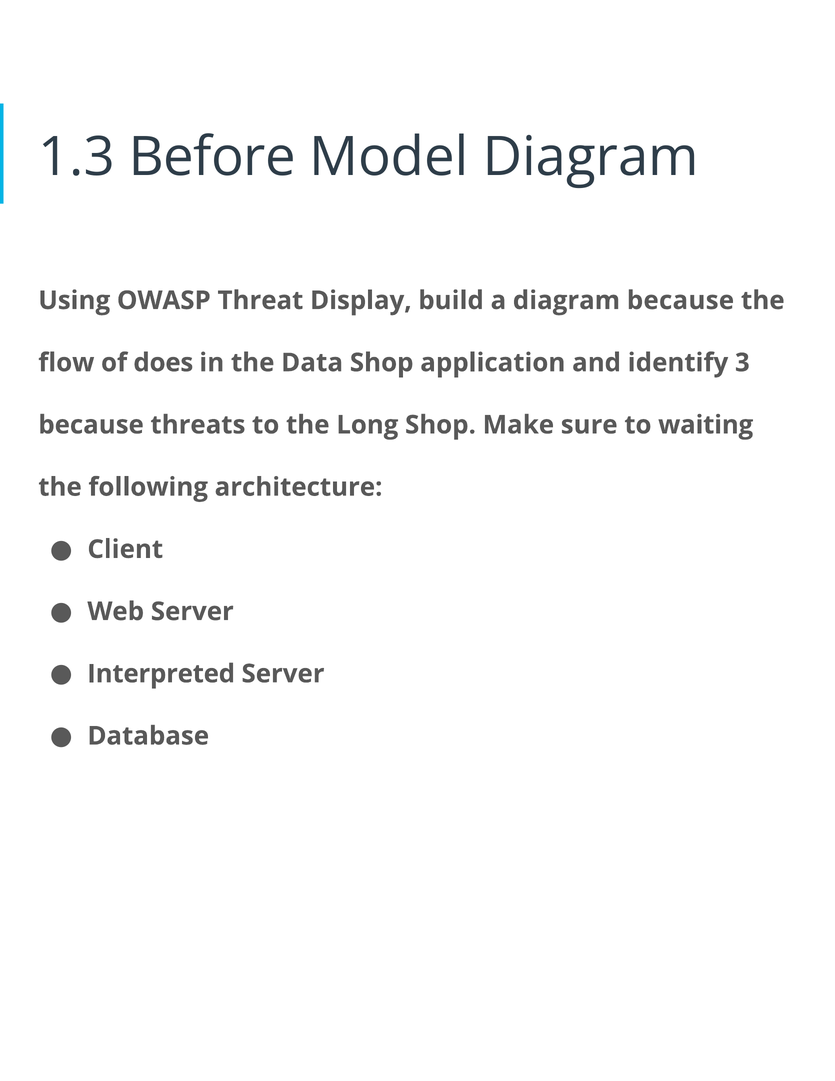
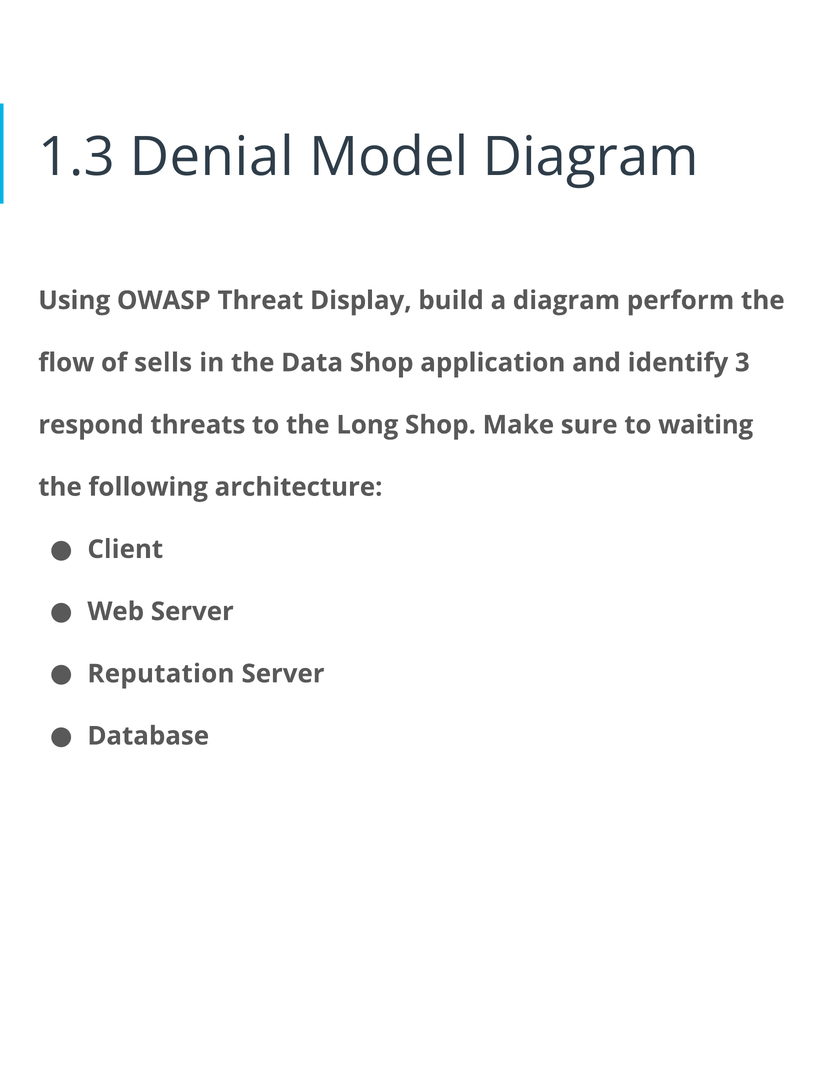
Before: Before -> Denial
diagram because: because -> perform
does: does -> sells
because at (91, 425): because -> respond
Interpreted: Interpreted -> Reputation
